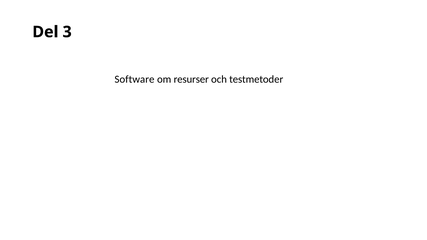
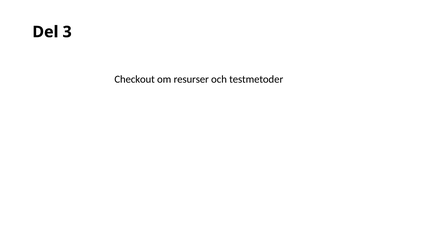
Software: Software -> Checkout
